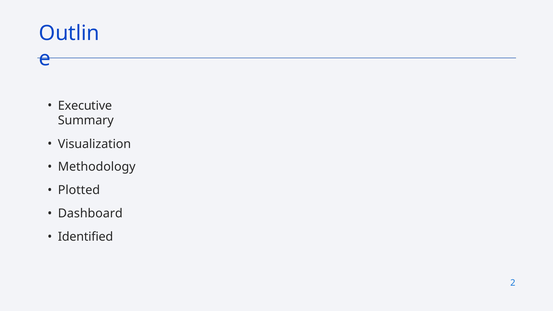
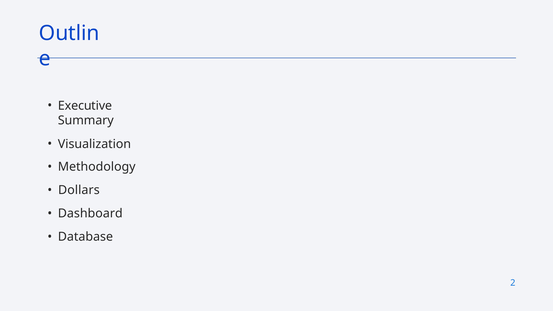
Plotted: Plotted -> Dollars
Identified: Identified -> Database
